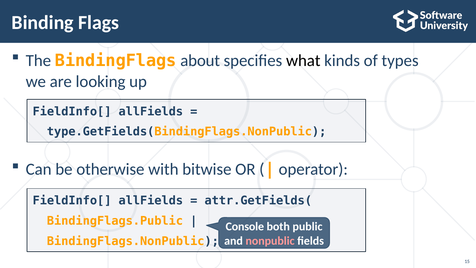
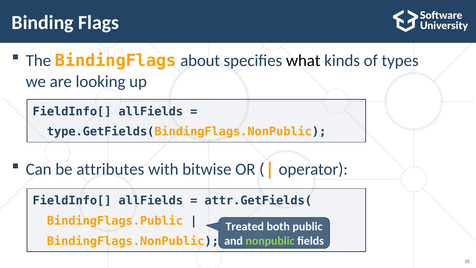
otherwise: otherwise -> attributes
Console: Console -> Treated
nonpublic colour: pink -> light green
